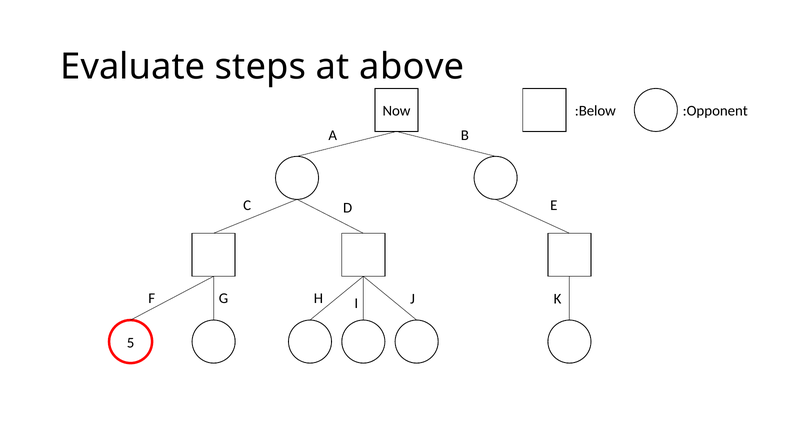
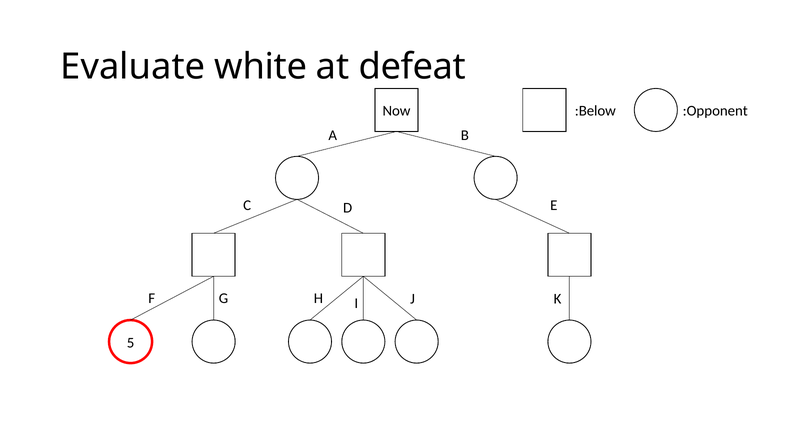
steps: steps -> white
above: above -> defeat
